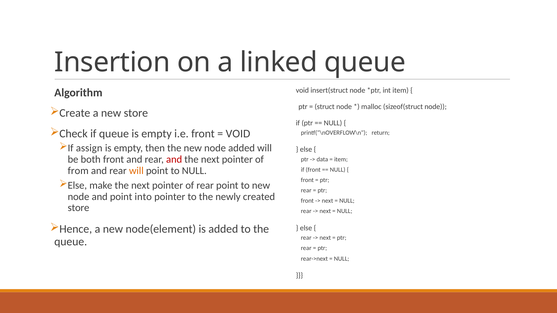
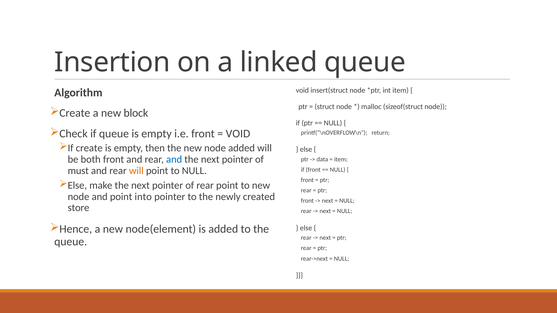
new store: store -> block
assign at (89, 148): assign -> create
and at (174, 159) colour: red -> blue
from: from -> must
